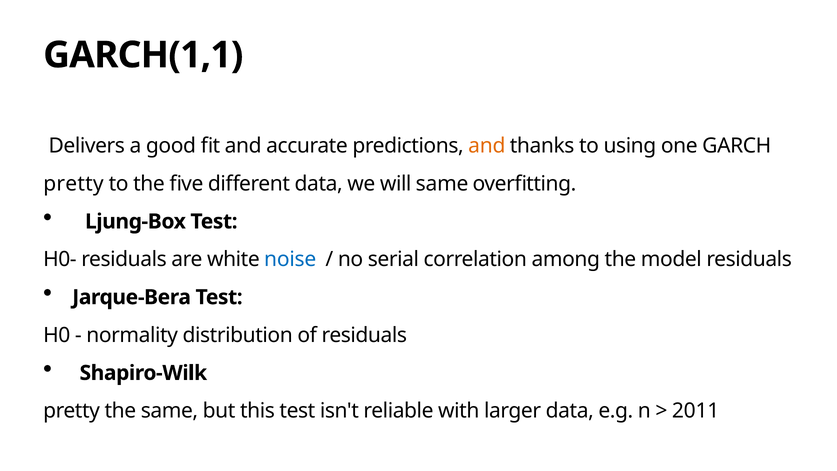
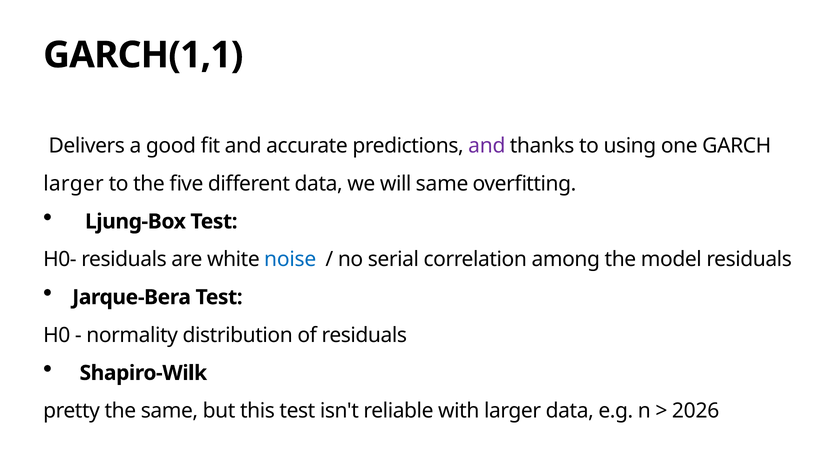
and at (487, 146) colour: orange -> purple
pretty at (73, 184): pretty -> larger
2011: 2011 -> 2026
